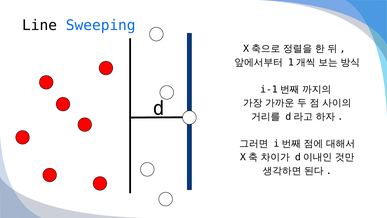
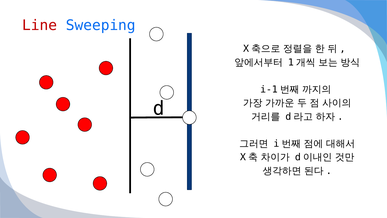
Line colour: black -> red
